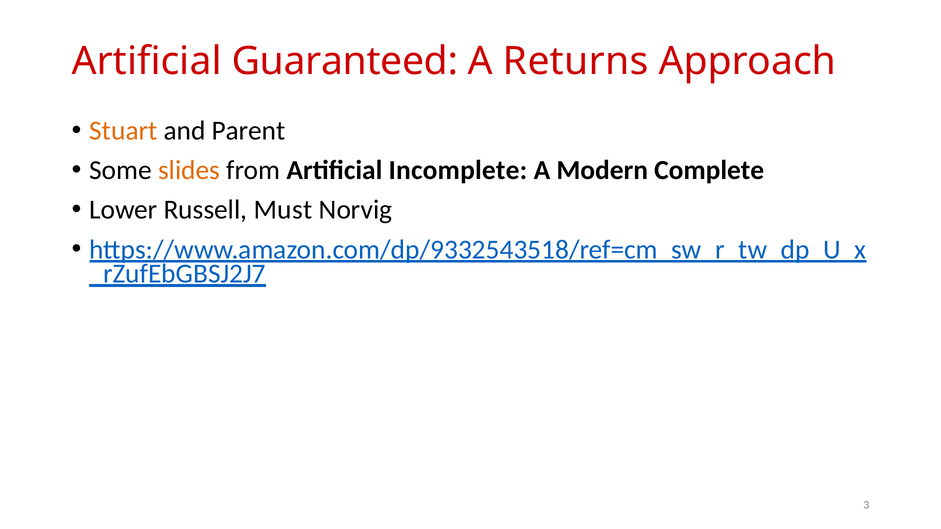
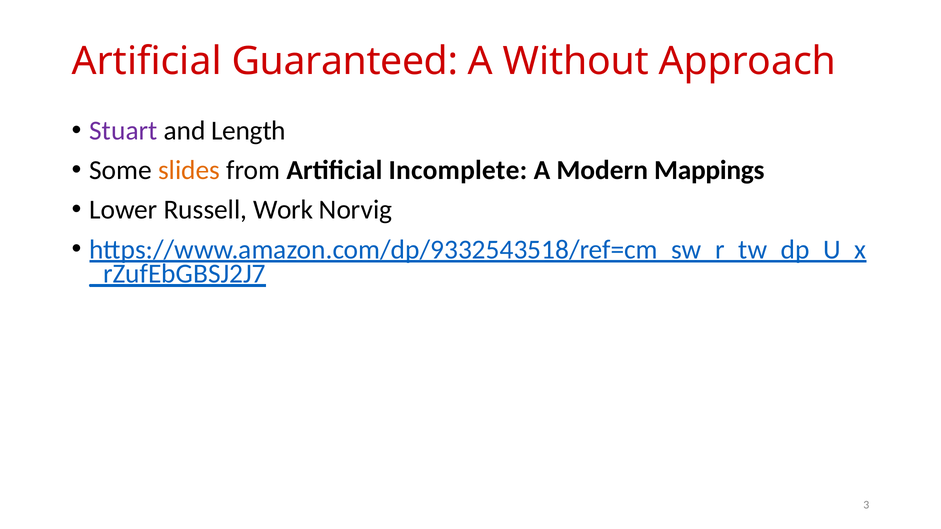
Returns: Returns -> Without
Stuart colour: orange -> purple
Parent: Parent -> Length
Complete: Complete -> Mappings
Must: Must -> Work
